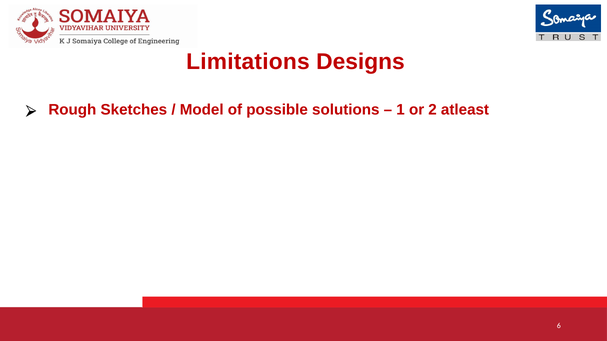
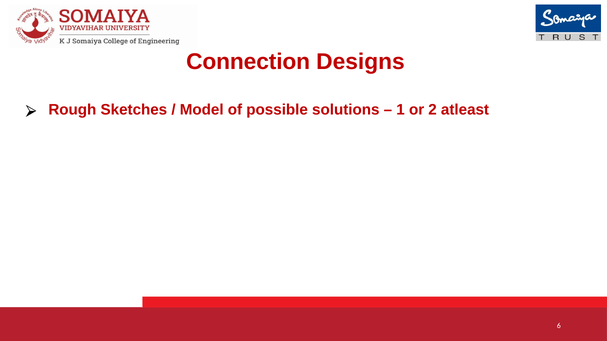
Limitations: Limitations -> Connection
